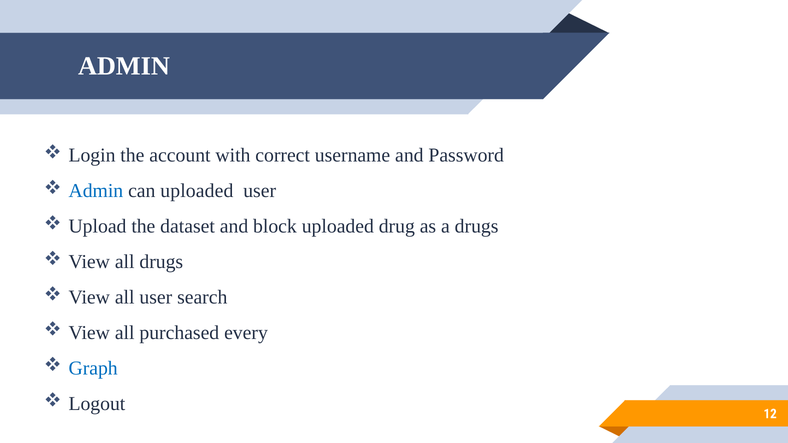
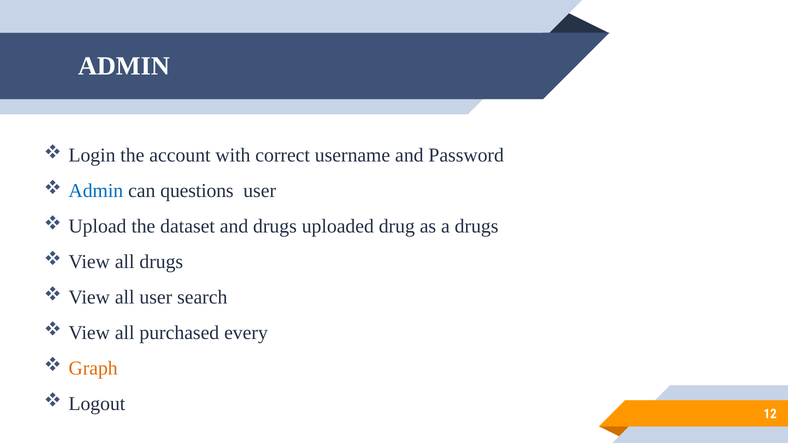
can uploaded: uploaded -> questions
and block: block -> drugs
Graph colour: blue -> orange
